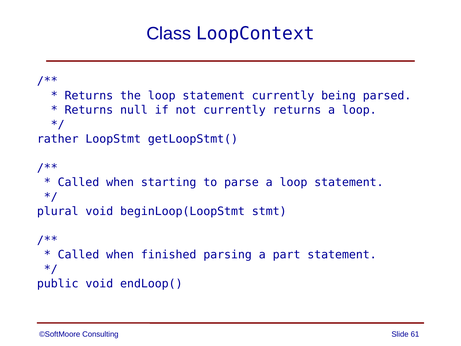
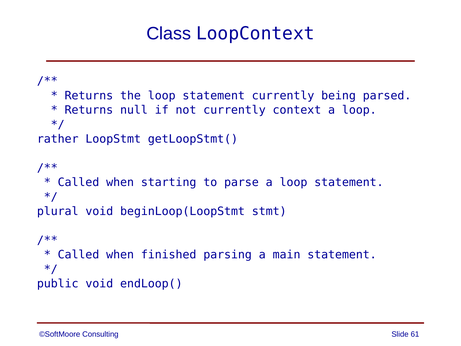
currently returns: returns -> context
part: part -> main
